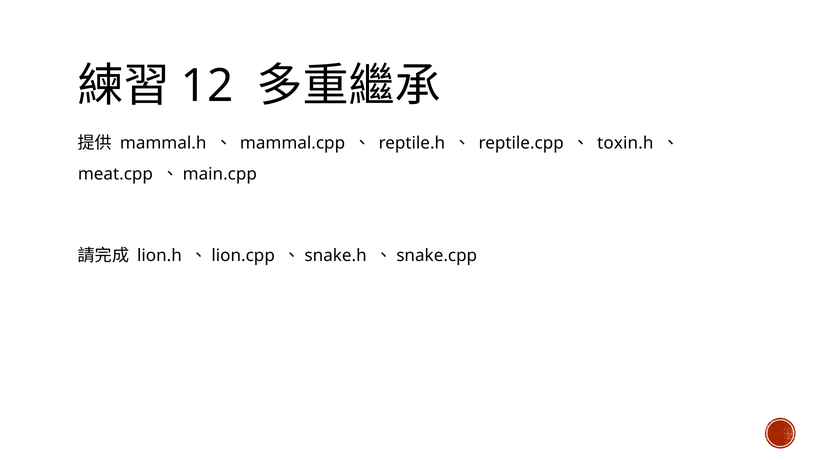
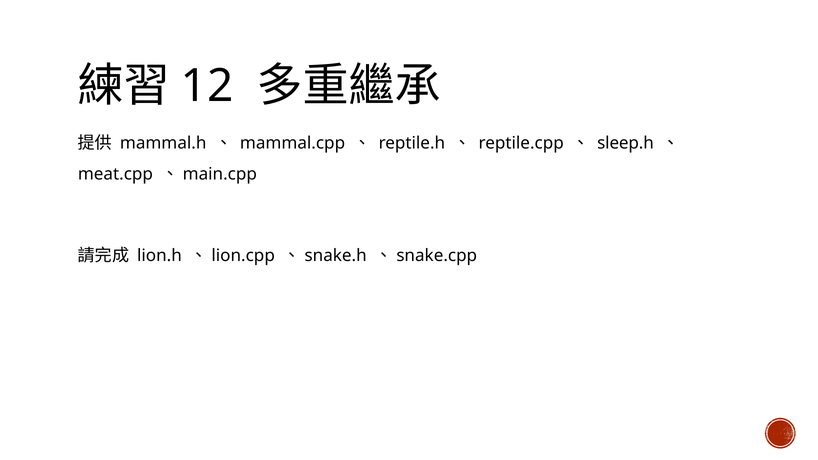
toxin.h: toxin.h -> sleep.h
